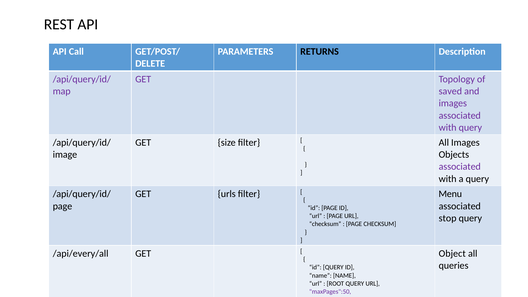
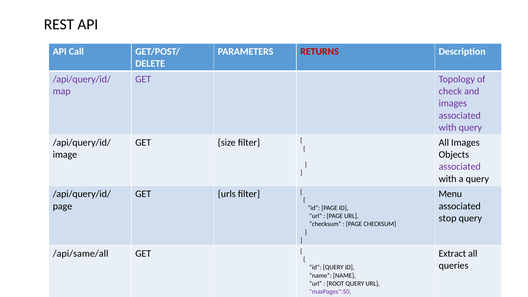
RETURNS colour: black -> red
saved: saved -> check
/api/every/all: /api/every/all -> /api/same/all
Object: Object -> Extract
